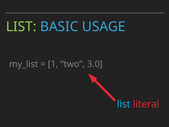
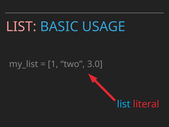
LIST at (21, 27) colour: light green -> pink
